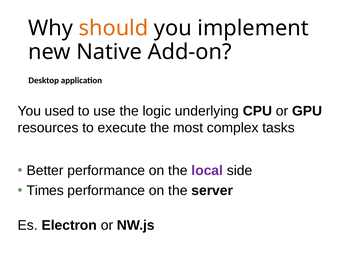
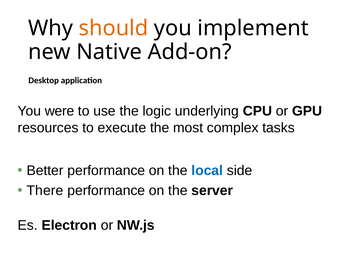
used: used -> were
local colour: purple -> blue
Times: Times -> There
